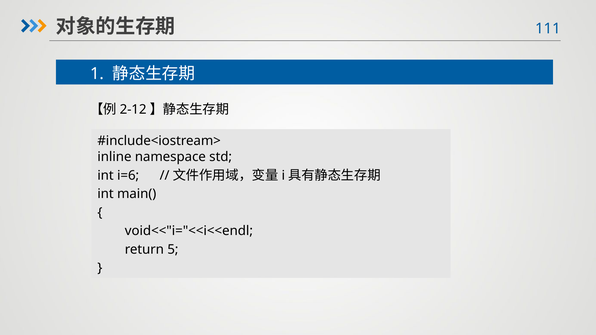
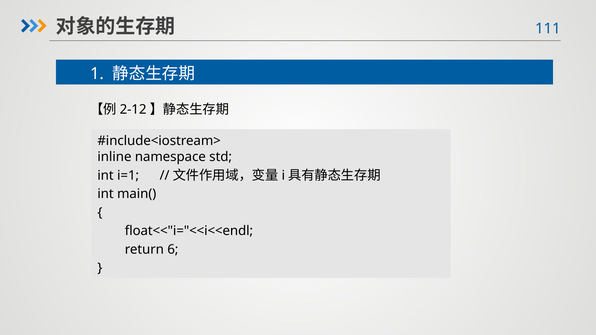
i=6: i=6 -> i=1
void<<"i="<<i<<endl: void<<"i="<<i<<endl -> float<<"i="<<i<<endl
5: 5 -> 6
